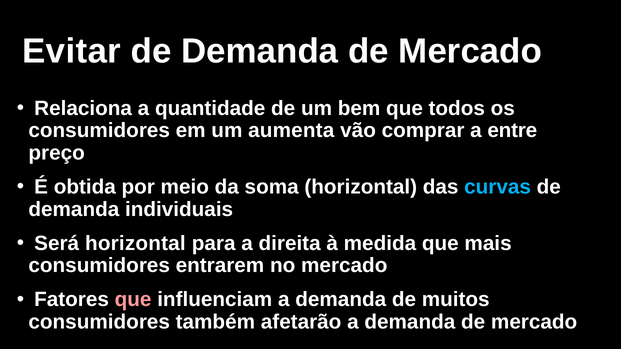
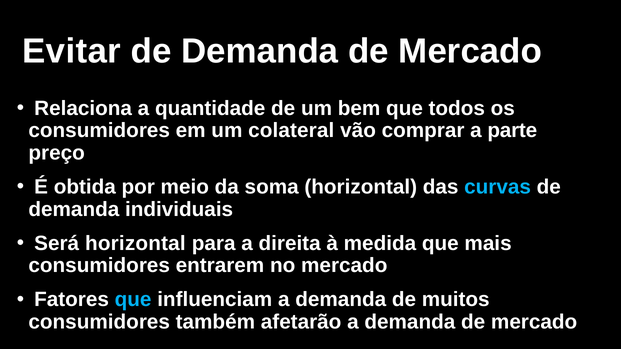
aumenta: aumenta -> colateral
entre: entre -> parte
que at (133, 300) colour: pink -> light blue
